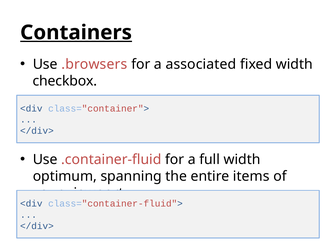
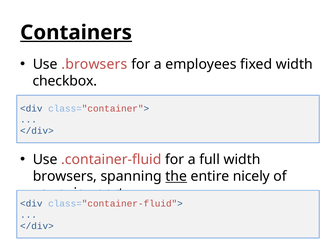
associated: associated -> employees
optimum: optimum -> browsers
the underline: none -> present
items: items -> nicely
